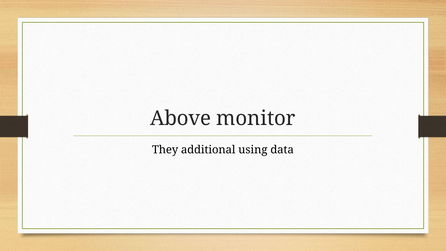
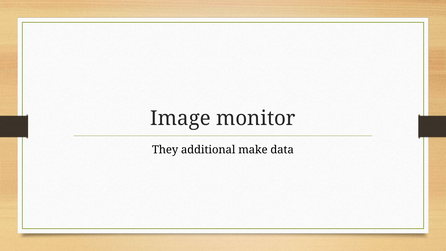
Above: Above -> Image
using: using -> make
